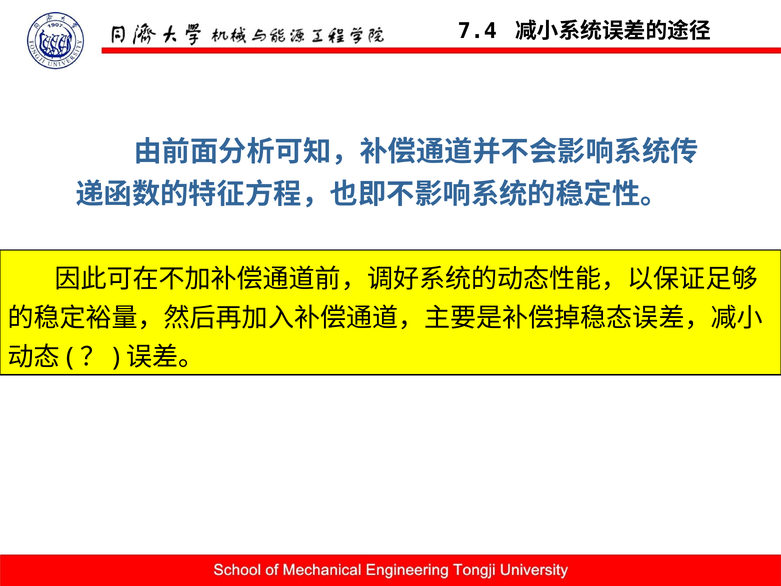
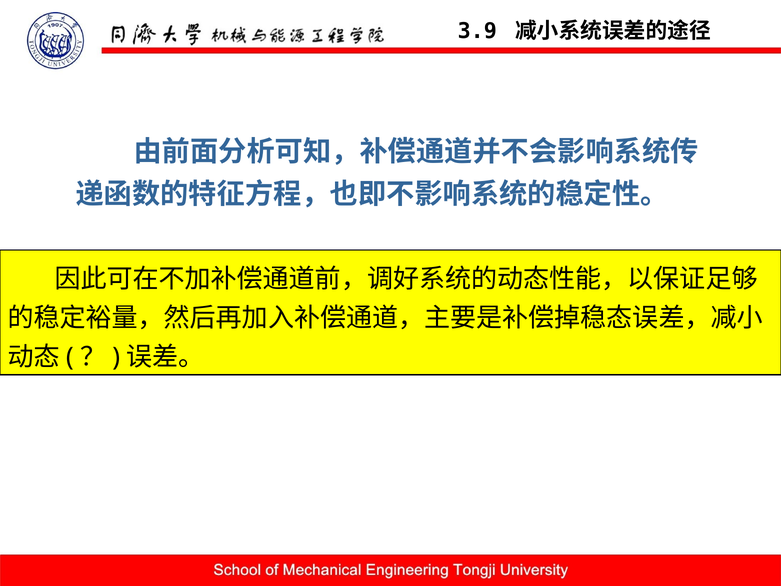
7.4: 7.4 -> 3.9
